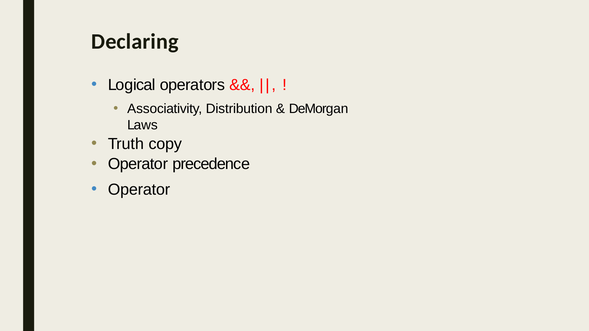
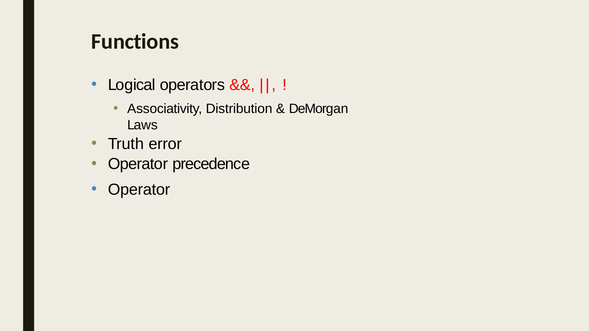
Declaring: Declaring -> Functions
copy: copy -> error
